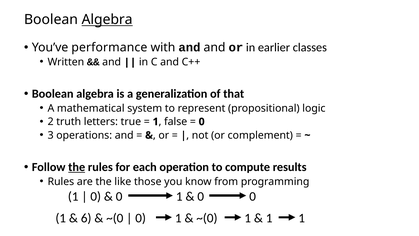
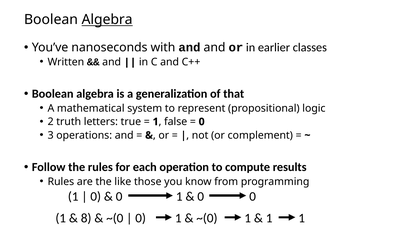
performance: performance -> nanoseconds
the at (77, 167) underline: present -> none
6: 6 -> 8
